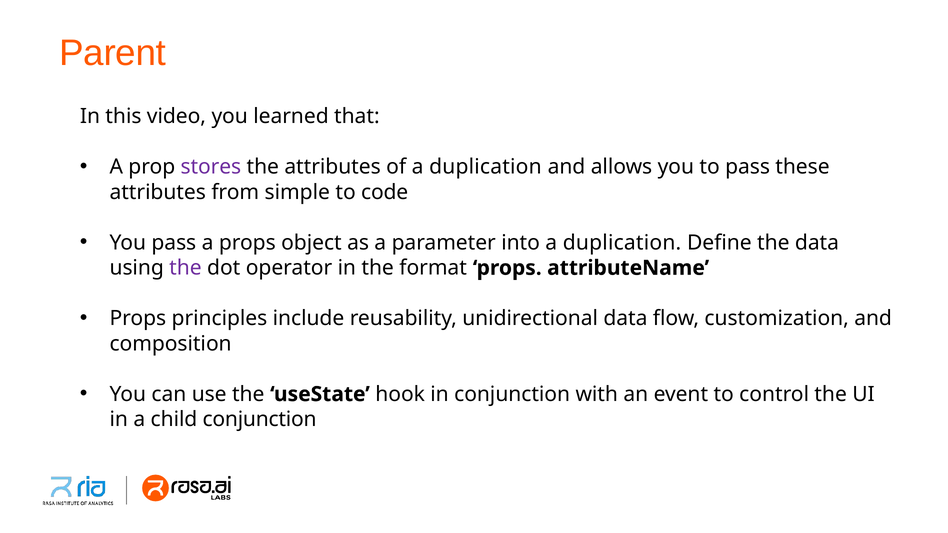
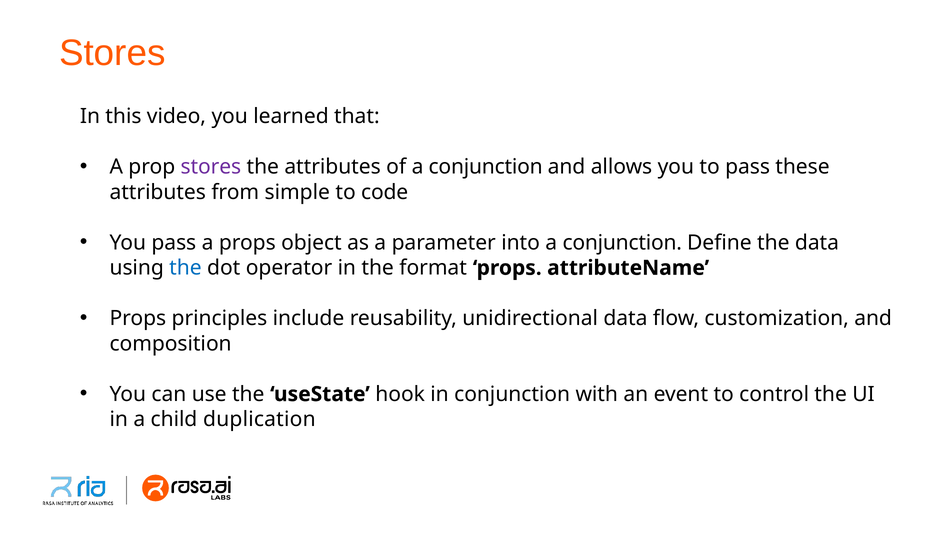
Parent at (113, 53): Parent -> Stores
of a duplication: duplication -> conjunction
into a duplication: duplication -> conjunction
the at (185, 268) colour: purple -> blue
child conjunction: conjunction -> duplication
